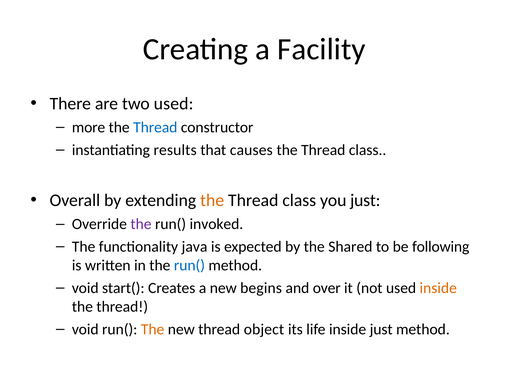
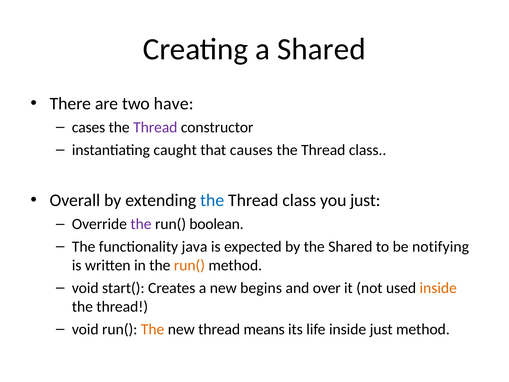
a Facility: Facility -> Shared
two used: used -> have
more: more -> cases
Thread at (155, 127) colour: blue -> purple
results: results -> caught
the at (212, 200) colour: orange -> blue
invoked: invoked -> boolean
following: following -> notifying
run( at (189, 265) colour: blue -> orange
object: object -> means
